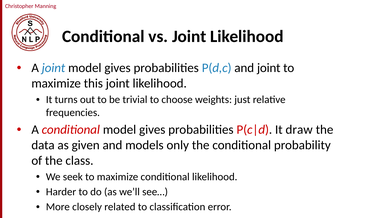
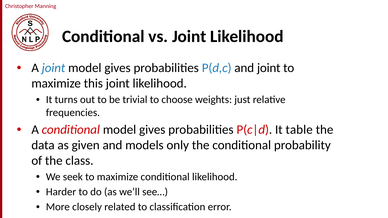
draw: draw -> table
